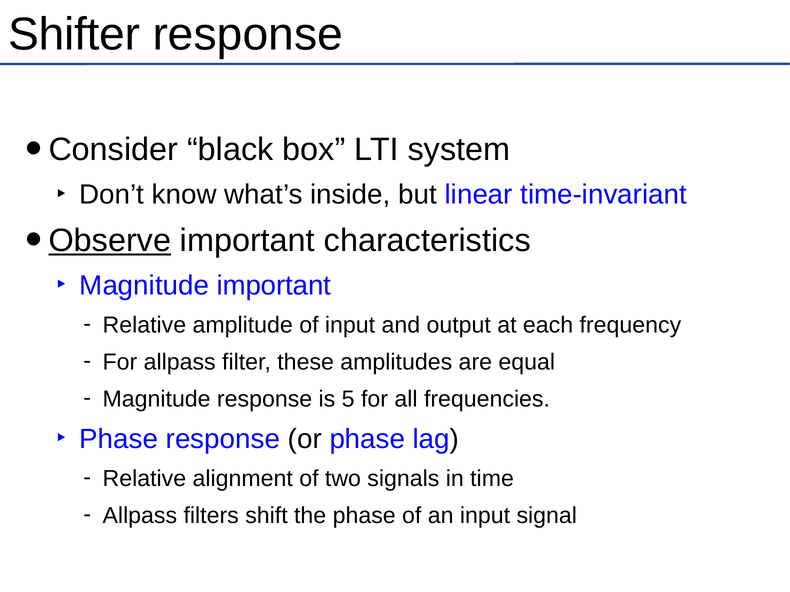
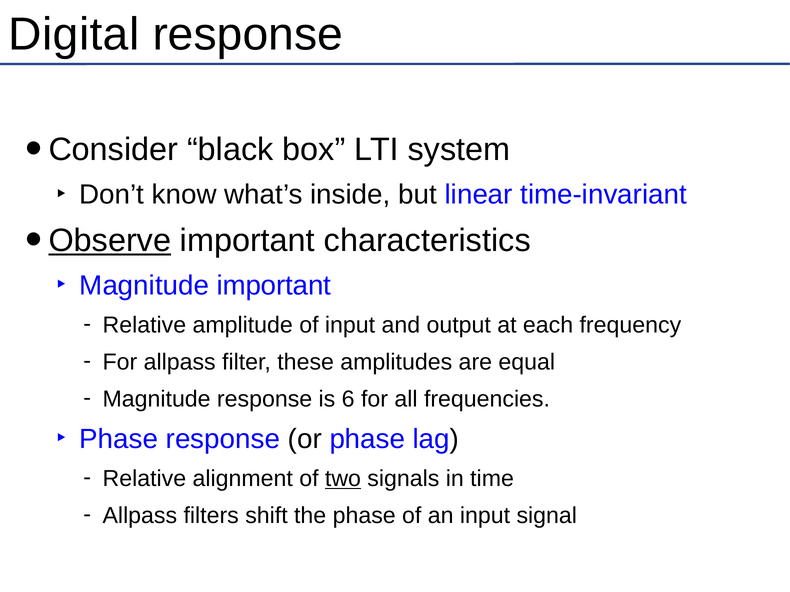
Shifter: Shifter -> Digital
5: 5 -> 6
two underline: none -> present
